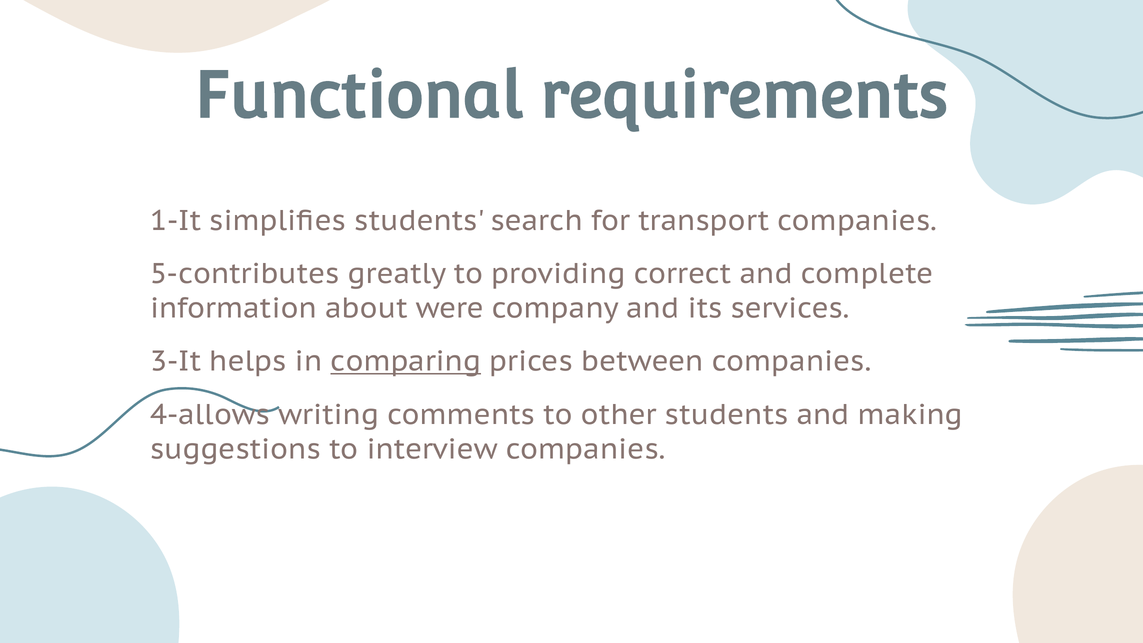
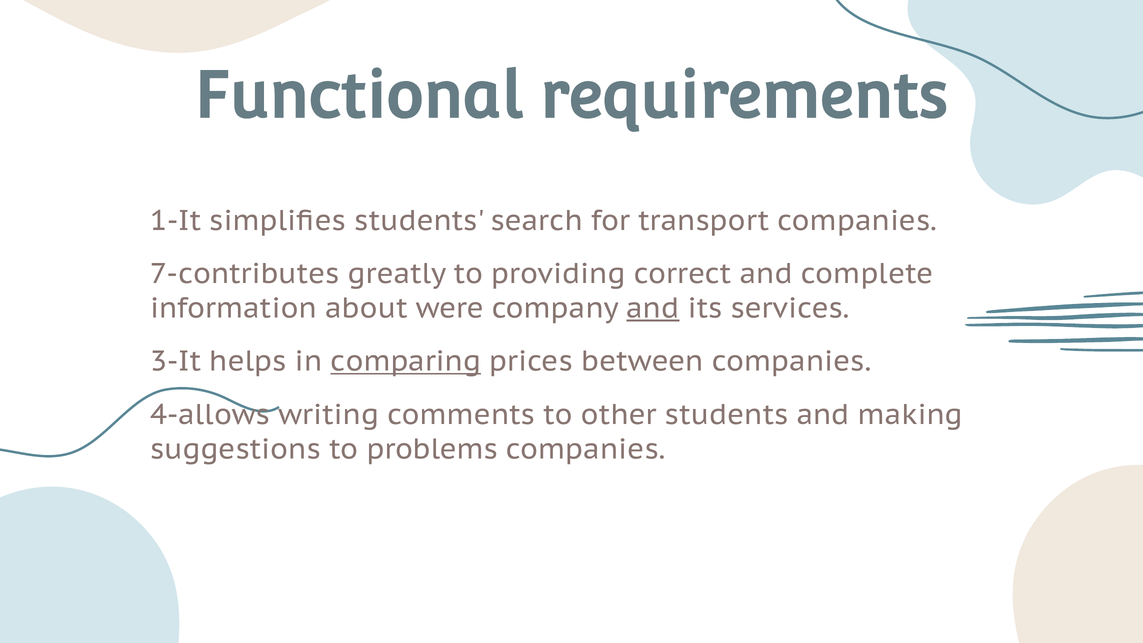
5-contributes: 5-contributes -> 7-contributes
and at (653, 308) underline: none -> present
interview: interview -> problems
